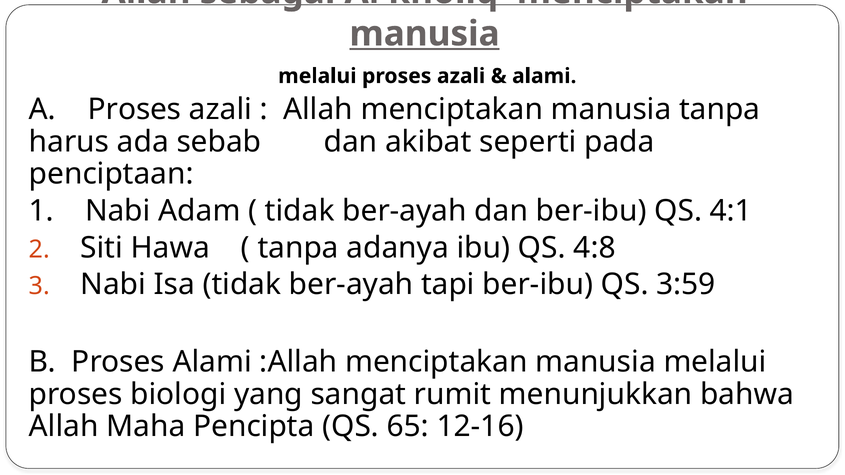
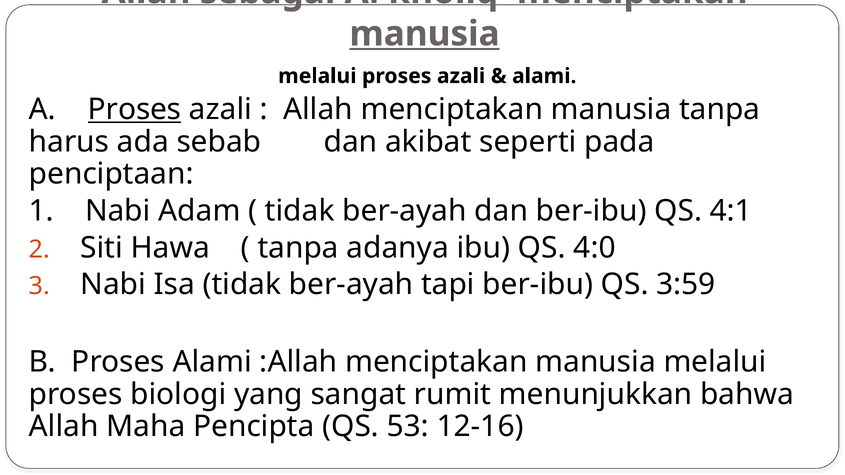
Proses at (135, 109) underline: none -> present
4:8: 4:8 -> 4:0
65: 65 -> 53
